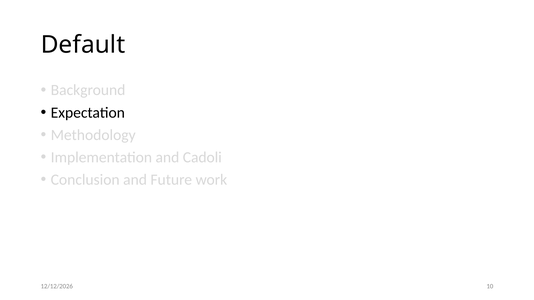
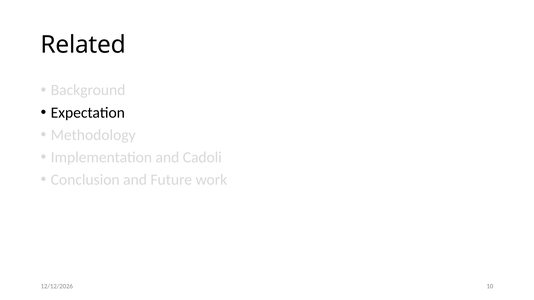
Default: Default -> Related
